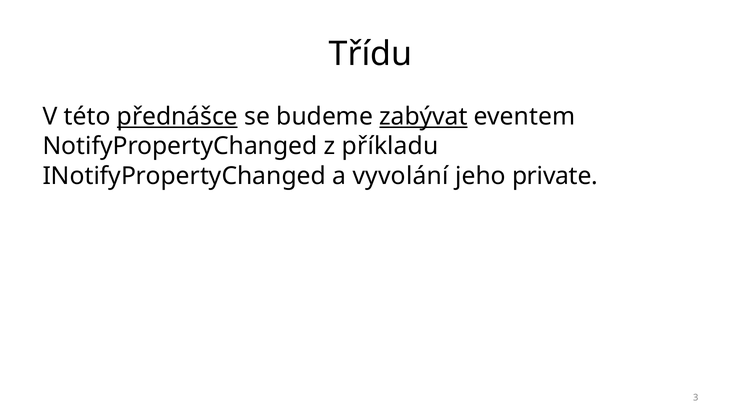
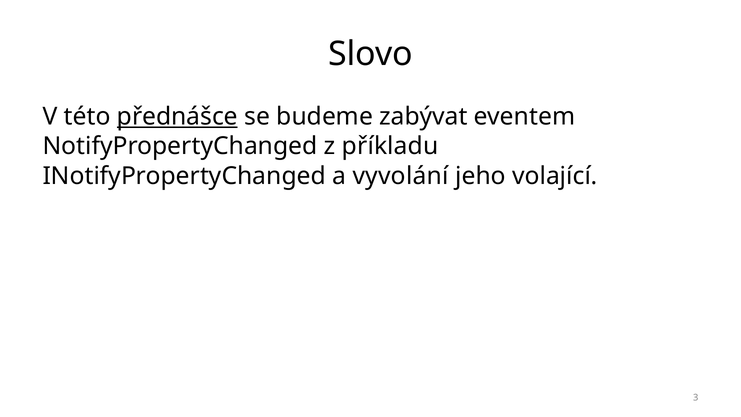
Třídu: Třídu -> Slovo
zabývat underline: present -> none
private: private -> volající
